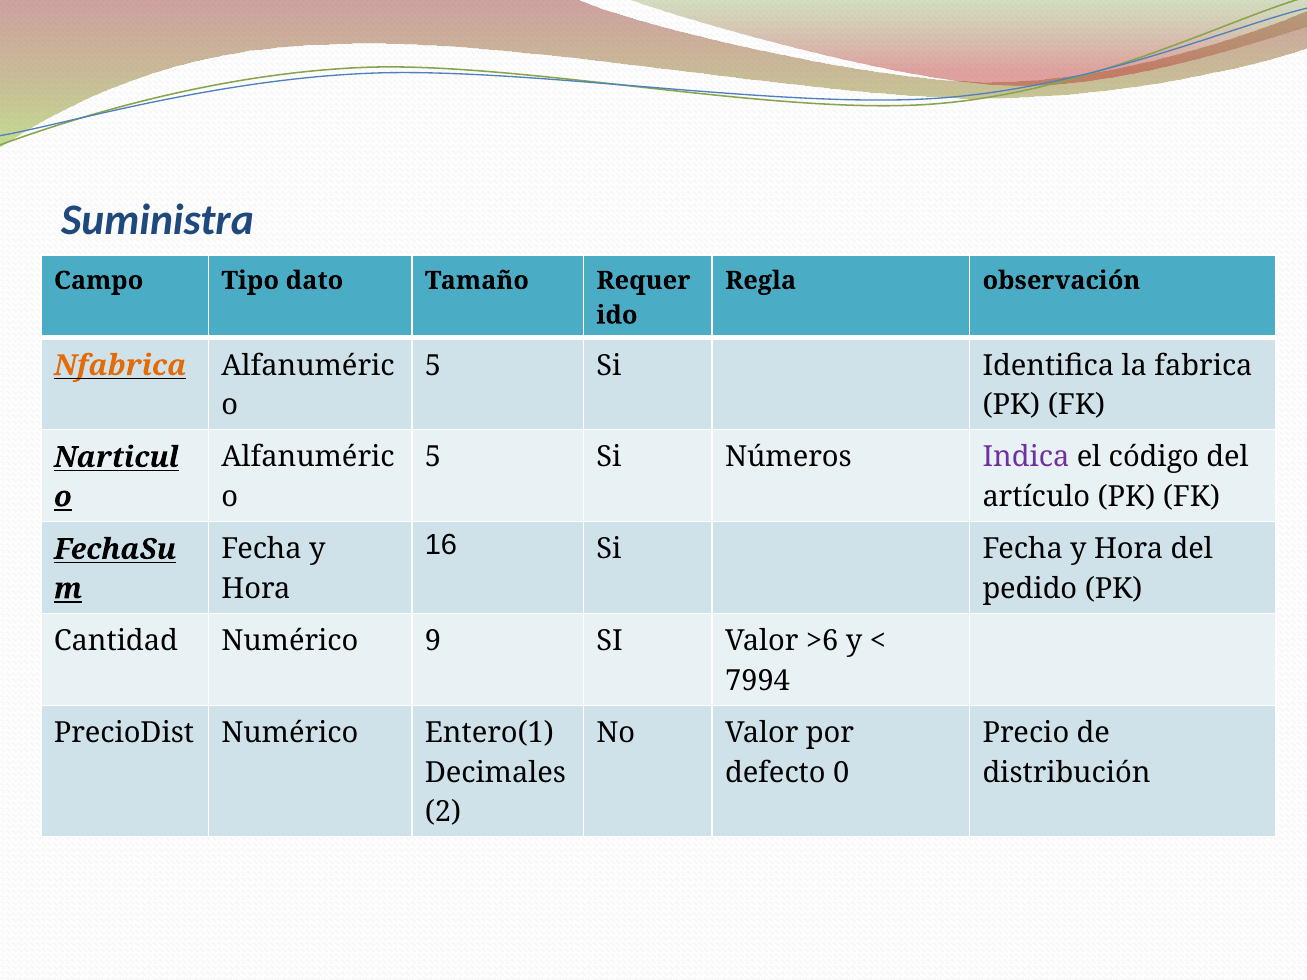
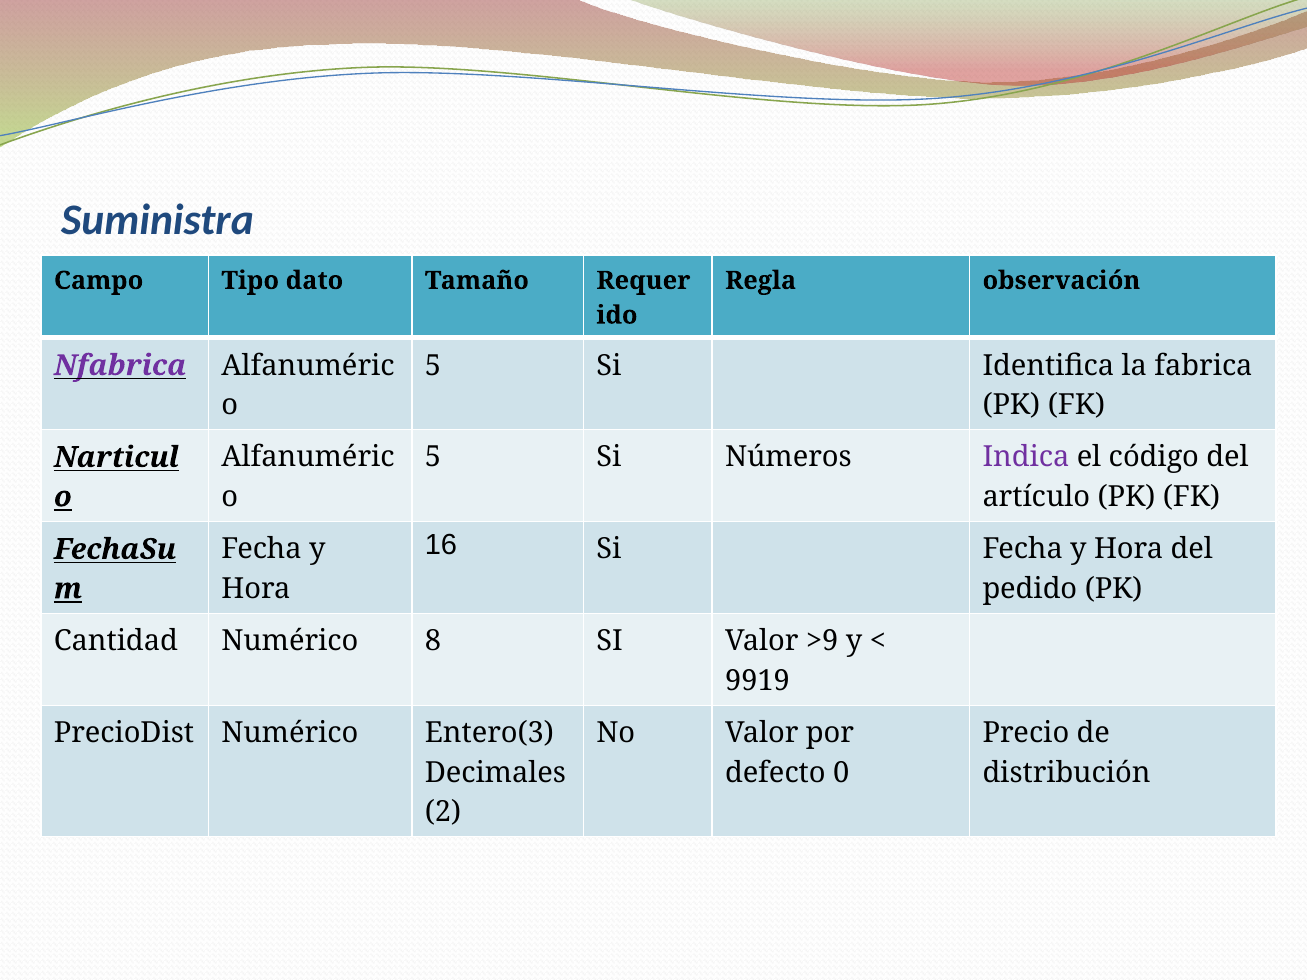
Nfabrica colour: orange -> purple
9: 9 -> 8
>6: >6 -> >9
7994: 7994 -> 9919
Entero(1: Entero(1 -> Entero(3
